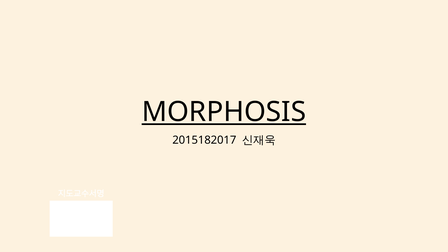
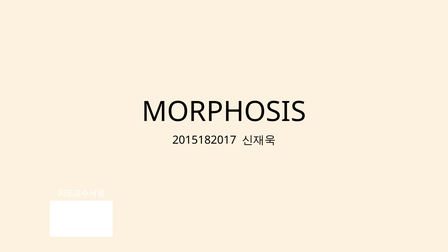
MORPHOSIS underline: present -> none
